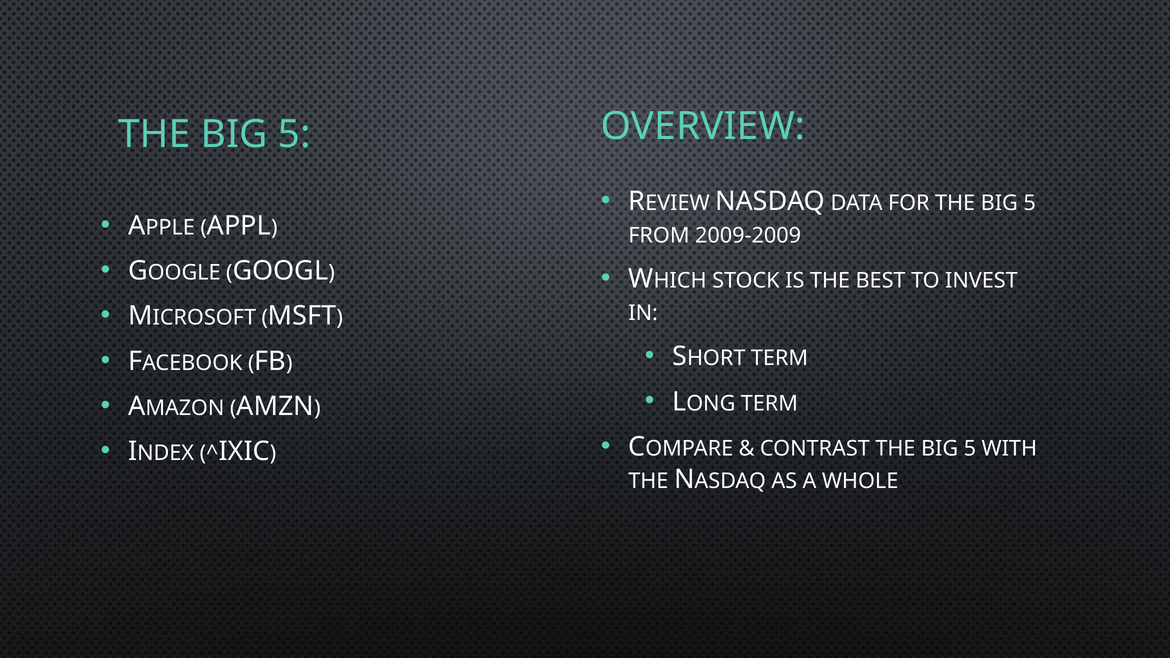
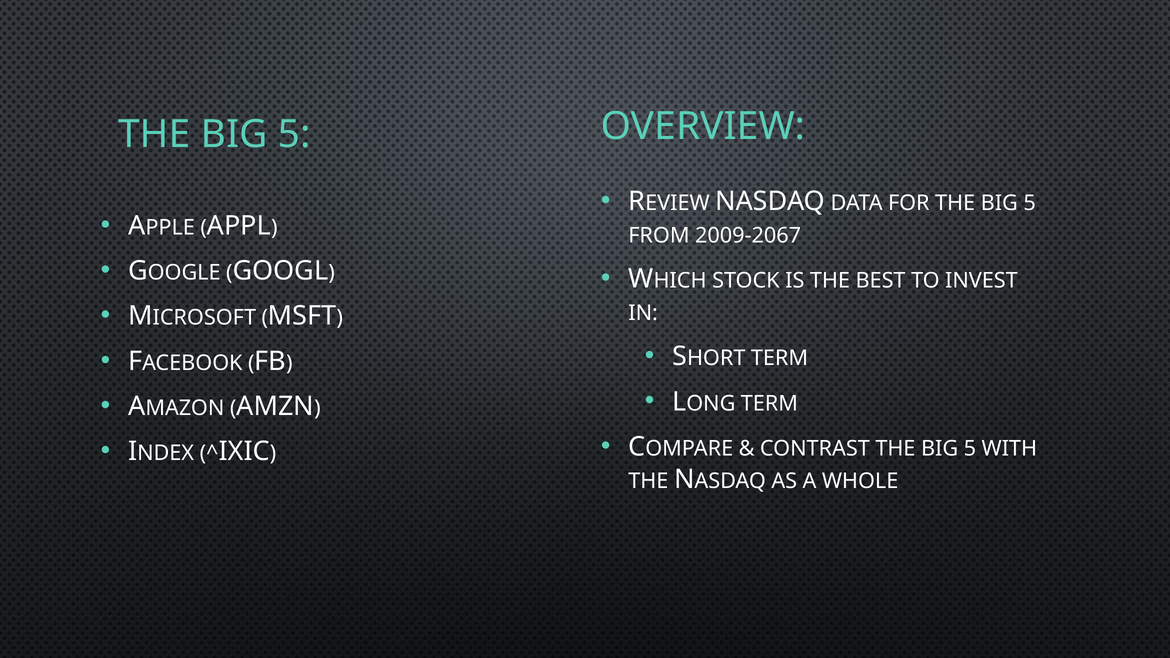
2009-2009: 2009-2009 -> 2009-2067
